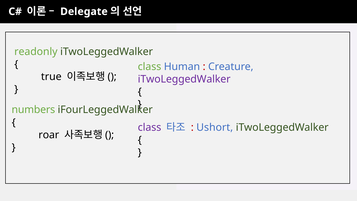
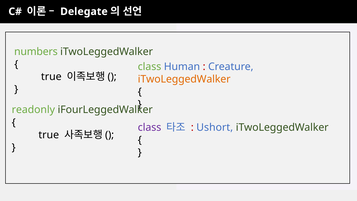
readonly: readonly -> numbers
iTwoLeggedWalker at (184, 79) colour: purple -> orange
numbers: numbers -> readonly
roar at (49, 135): roar -> true
